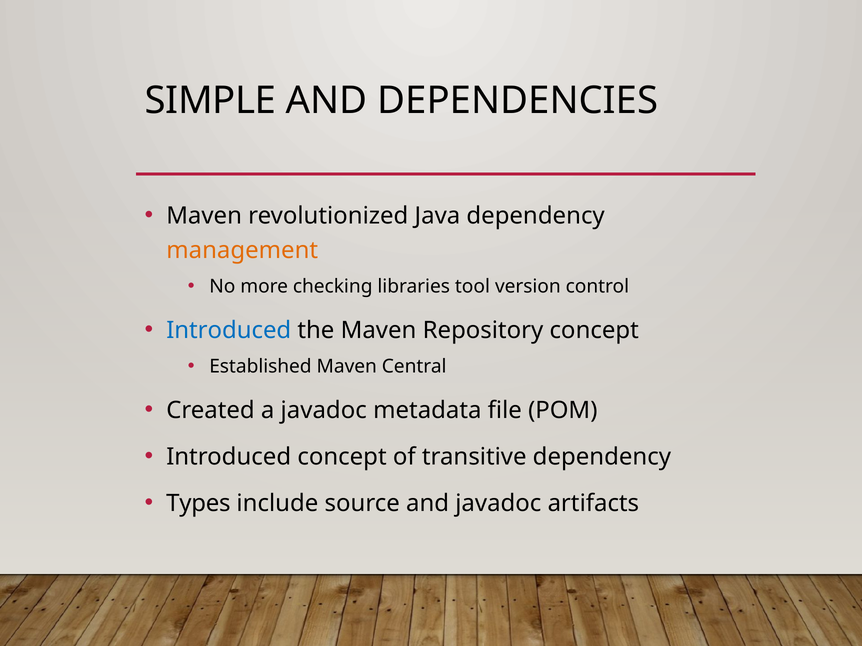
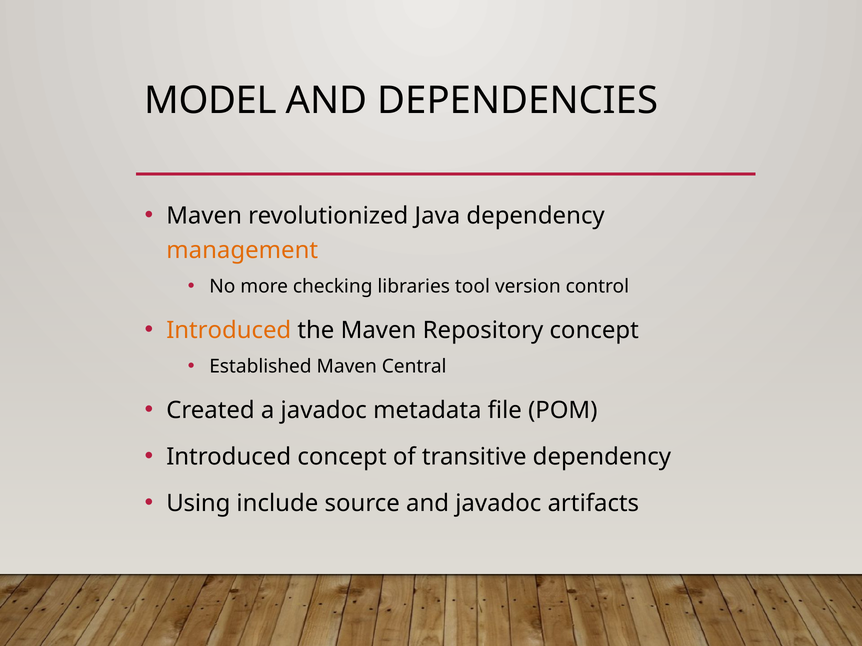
SIMPLE: SIMPLE -> MODEL
Introduced at (229, 331) colour: blue -> orange
Types: Types -> Using
